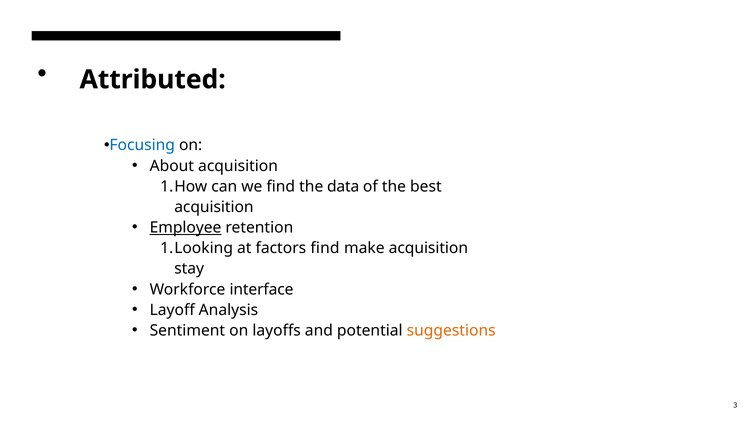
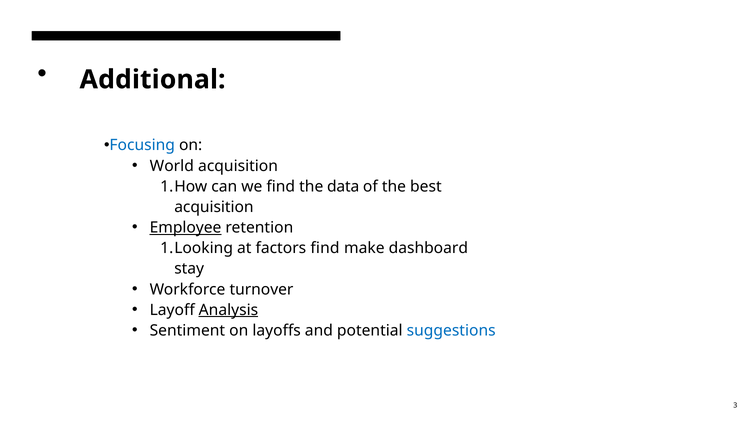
Attributed: Attributed -> Additional
About: About -> World
make acquisition: acquisition -> dashboard
interface: interface -> turnover
Analysis underline: none -> present
suggestions colour: orange -> blue
